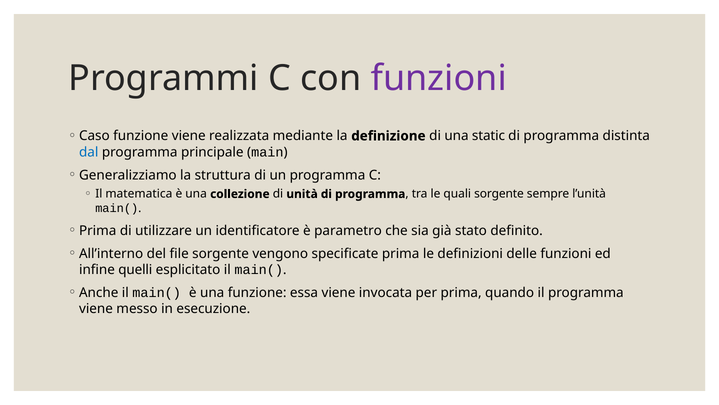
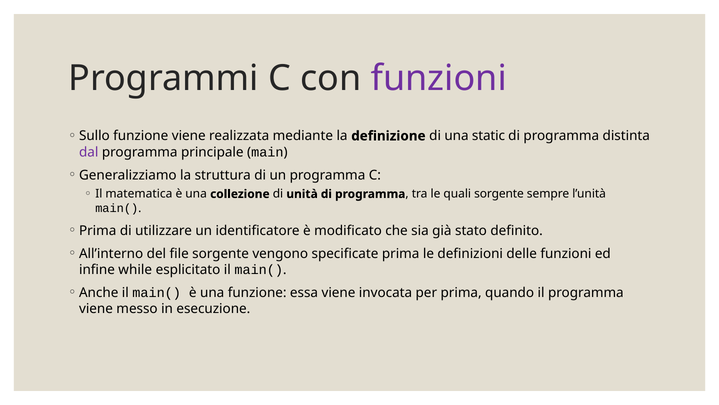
Caso: Caso -> Sullo
dal colour: blue -> purple
parametro: parametro -> modificato
quelli: quelli -> while
